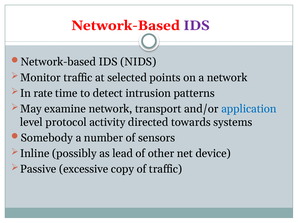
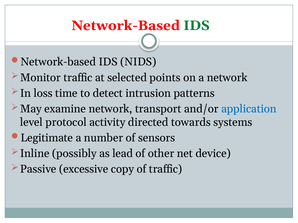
IDS at (197, 26) colour: purple -> green
rate: rate -> loss
Somebody: Somebody -> Legitimate
